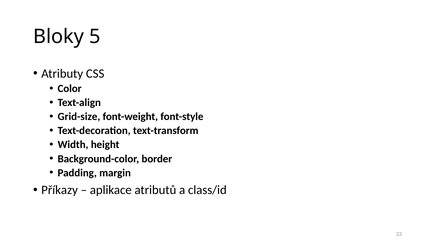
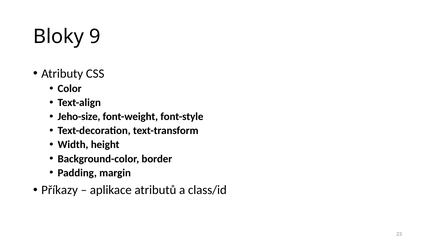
5: 5 -> 9
Grid-size: Grid-size -> Jeho-size
